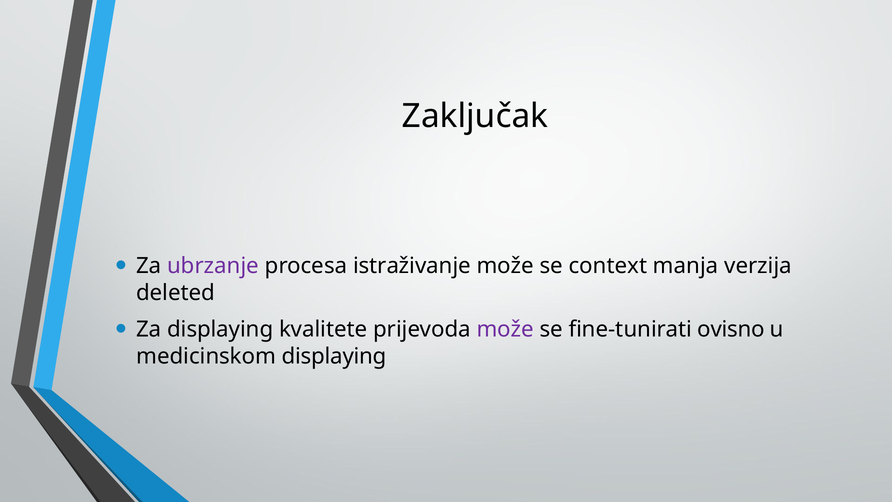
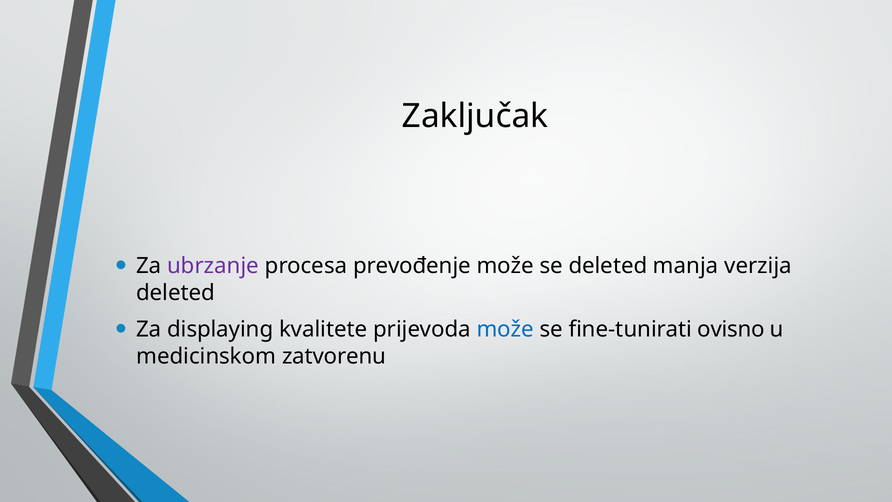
istraživanje: istraživanje -> prevođenje
se context: context -> deleted
može at (505, 329) colour: purple -> blue
medicinskom displaying: displaying -> zatvorenu
